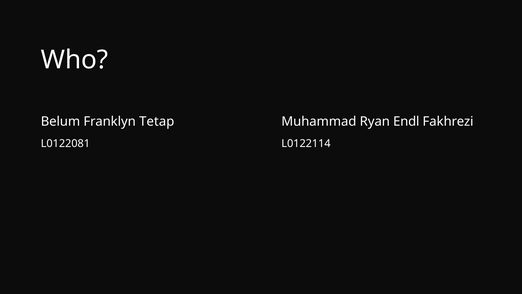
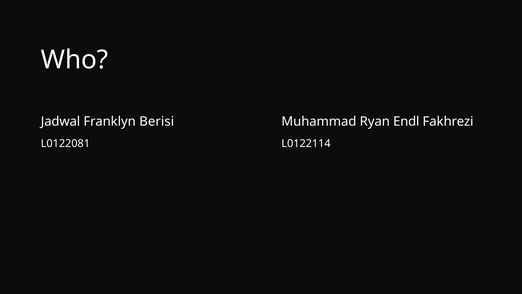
Belum: Belum -> Jadwal
Tetap: Tetap -> Berisi
